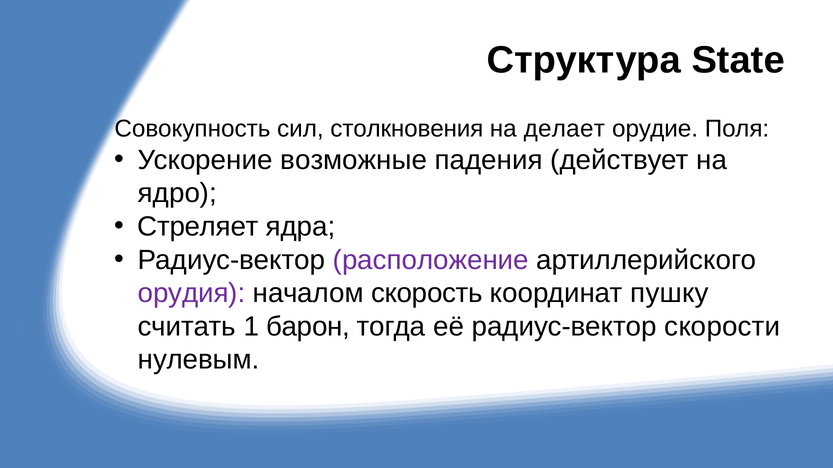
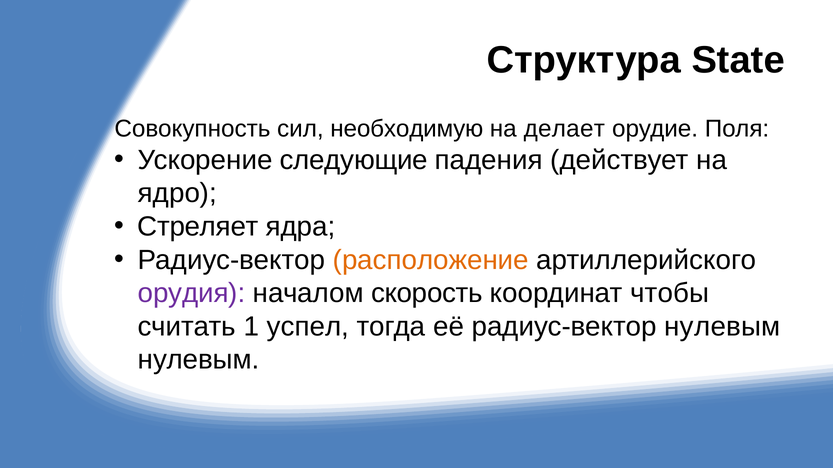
столкновения: столкновения -> необходимую
возможные: возможные -> следующие
расположение colour: purple -> orange
пушку: пушку -> чтобы
барон: барон -> успел
радиус-вектор скорости: скорости -> нулевым
